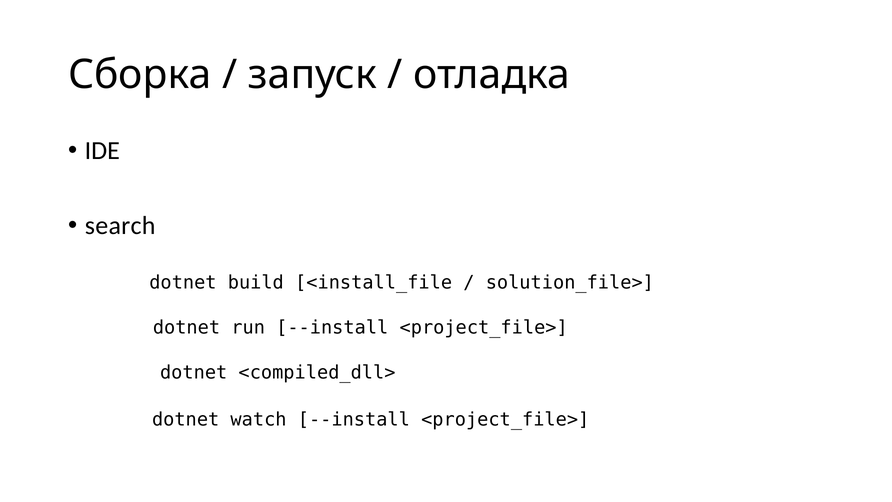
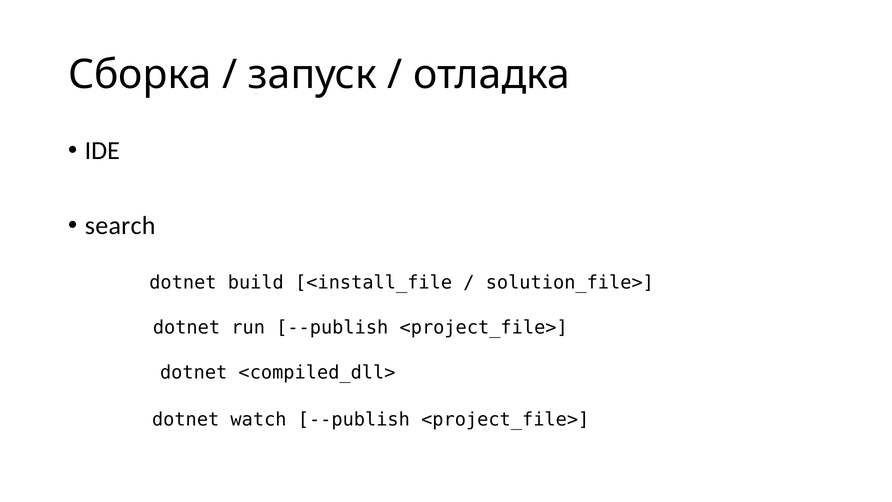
run --install: --install -> --publish
watch --install: --install -> --publish
